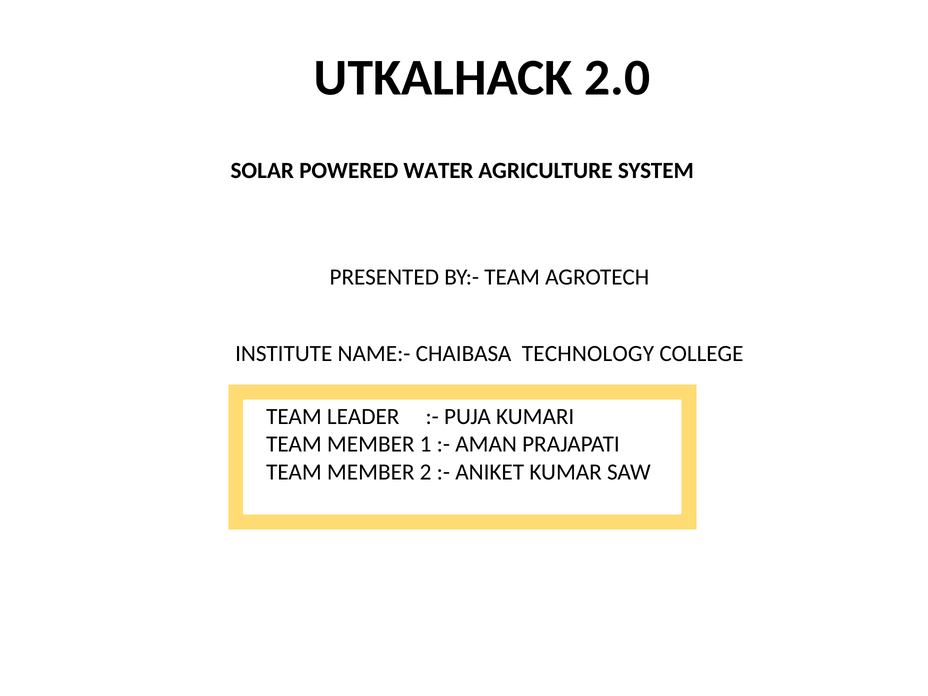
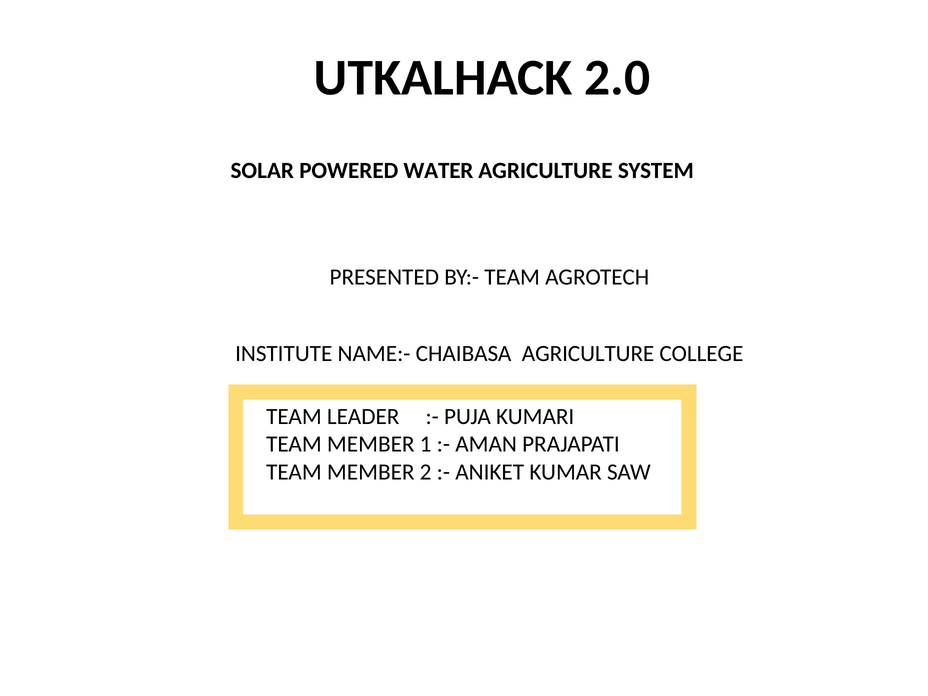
CHAIBASA TECHNOLOGY: TECHNOLOGY -> AGRICULTURE
